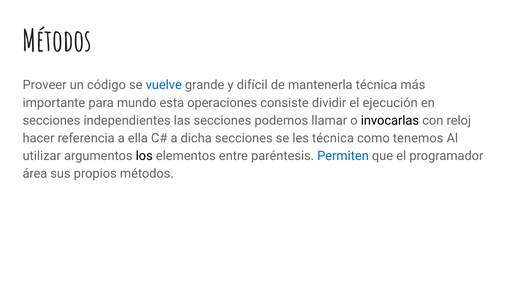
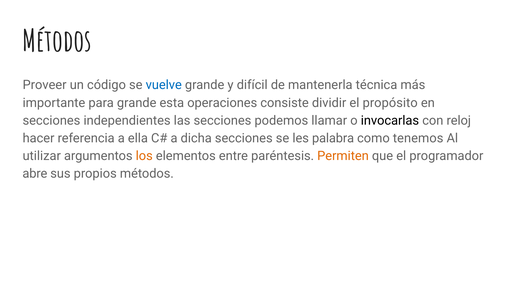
para mundo: mundo -> grande
ejecución: ejecución -> propósito
les técnica: técnica -> palabra
los colour: black -> orange
Permiten colour: blue -> orange
área: área -> abre
